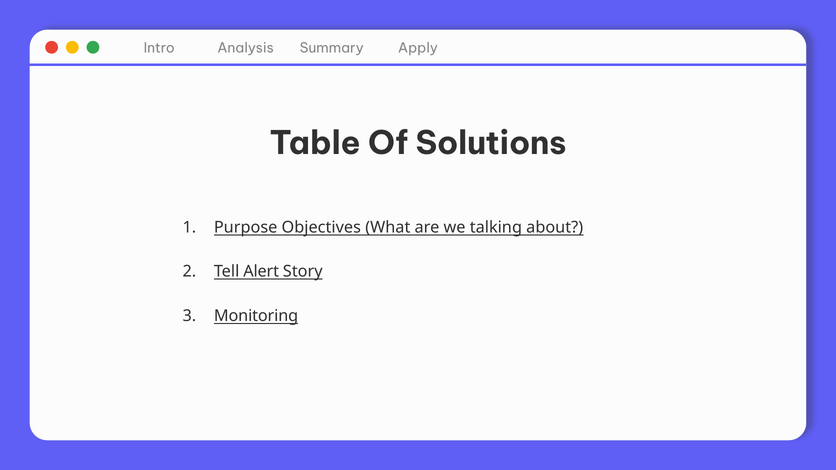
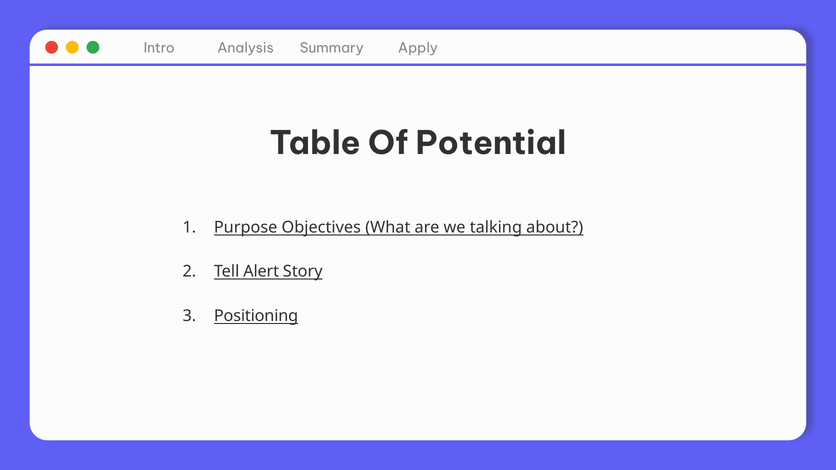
Solutions: Solutions -> Potential
Monitoring: Monitoring -> Positioning
